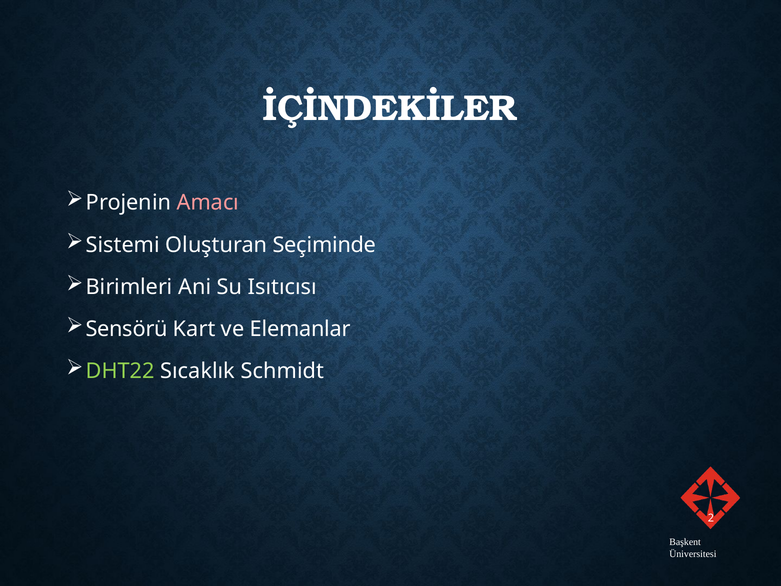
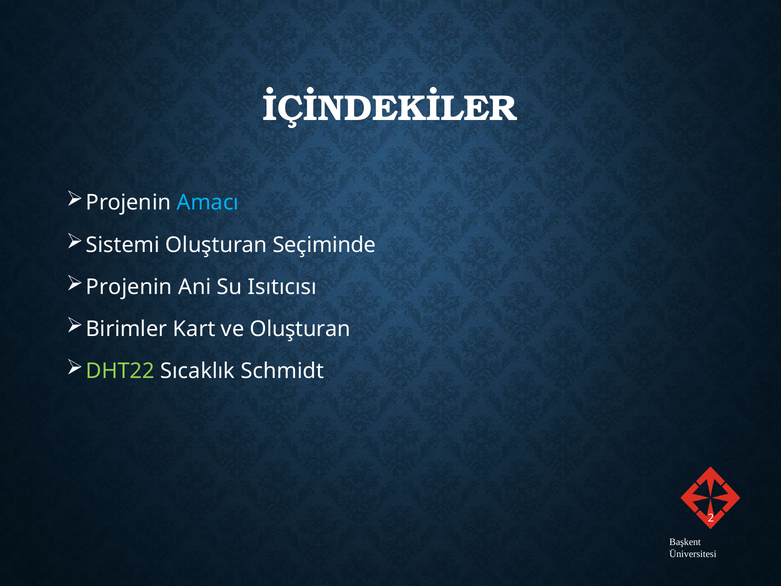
Amacı colour: pink -> light blue
Birimleri at (129, 287): Birimleri -> Projenin
Sensörü: Sensörü -> Birimler
ve Elemanlar: Elemanlar -> Oluşturan
